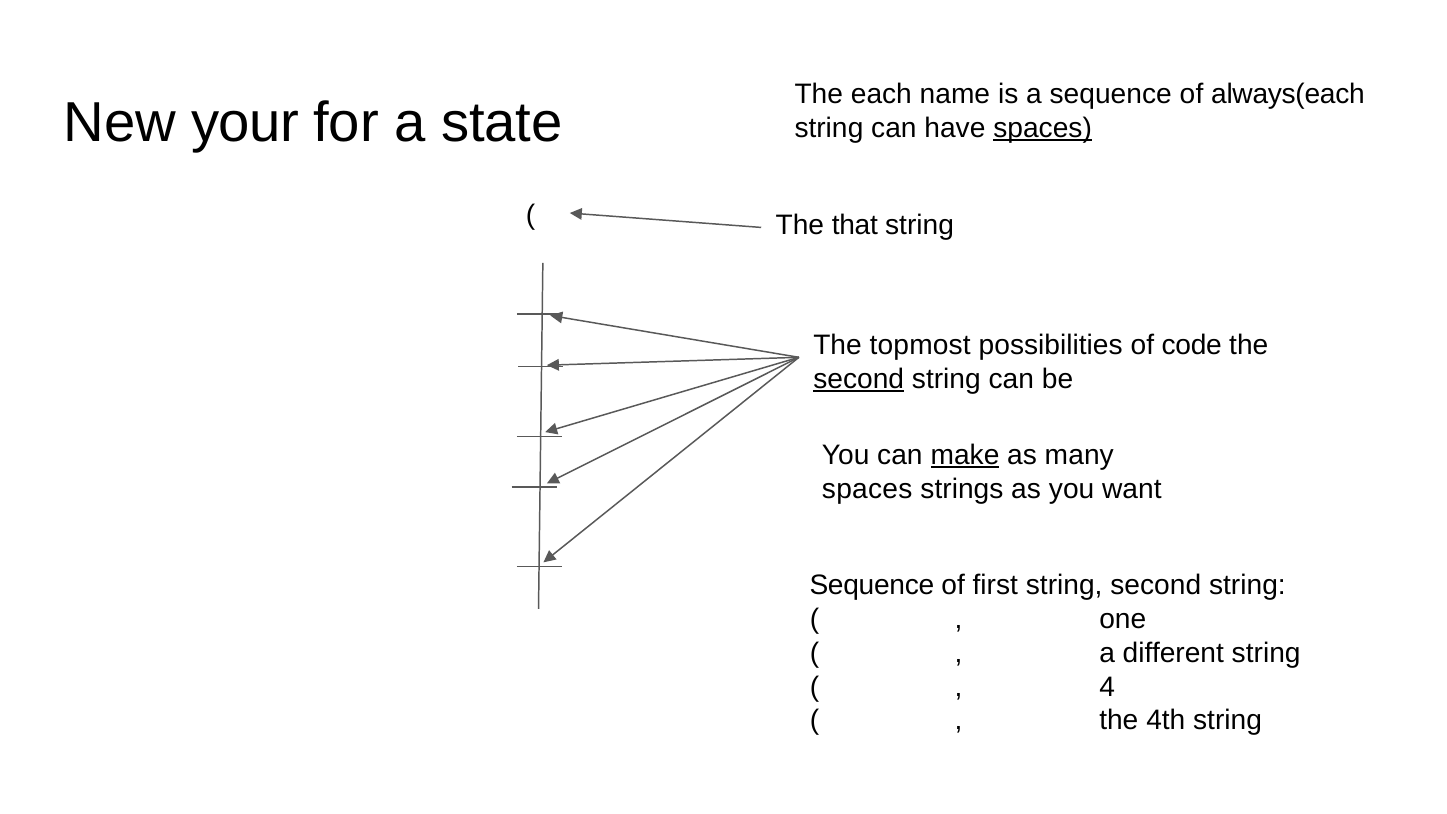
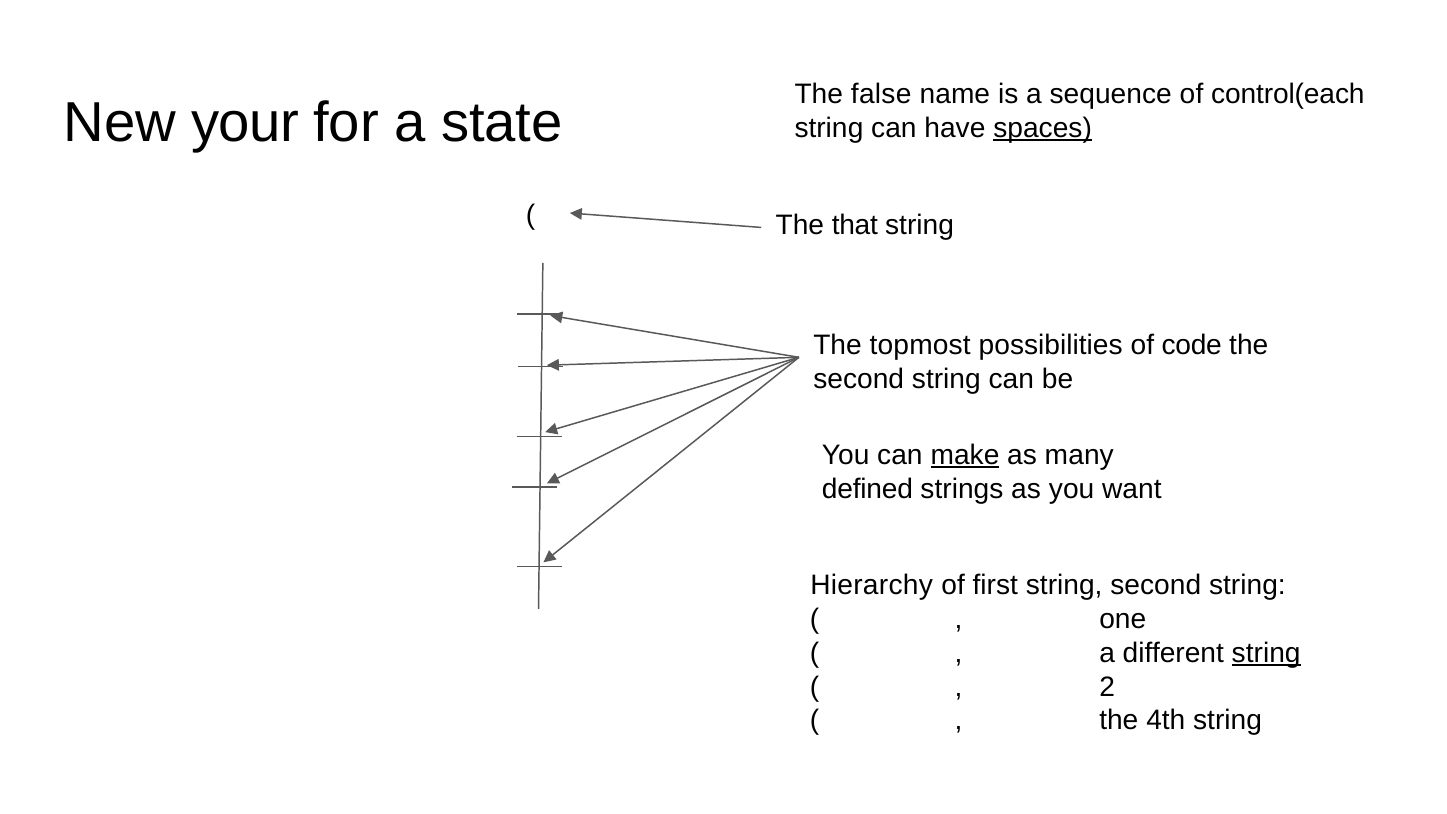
each: each -> false
always(each: always(each -> control(each
second at (859, 379) underline: present -> none
spaces at (867, 489): spaces -> defined
Sequence at (872, 585): Sequence -> Hierarchy
string at (1266, 653) underline: none -> present
4: 4 -> 2
